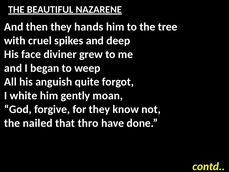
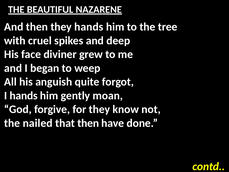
I white: white -> hands
that thro: thro -> then
